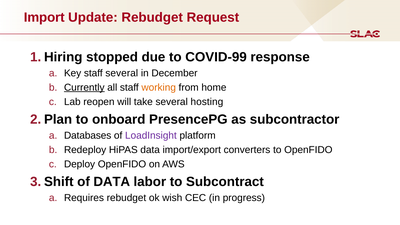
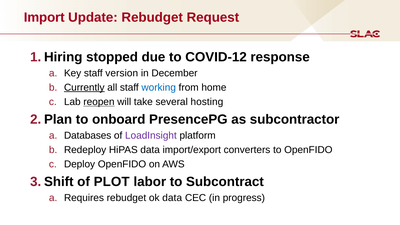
COVID-99: COVID-99 -> COVID-12
staff several: several -> version
working colour: orange -> blue
reopen underline: none -> present
of DATA: DATA -> PLOT
ok wish: wish -> data
